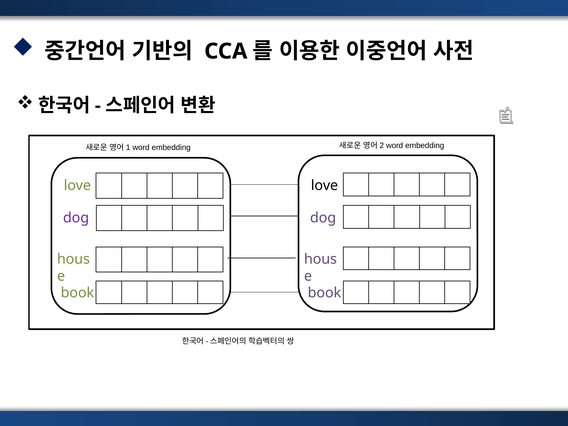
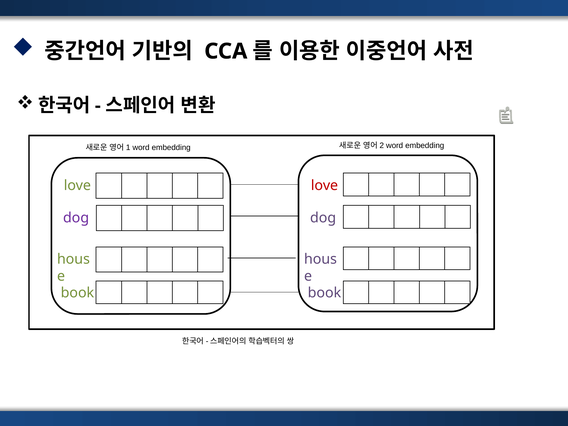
love at (324, 185) colour: black -> red
